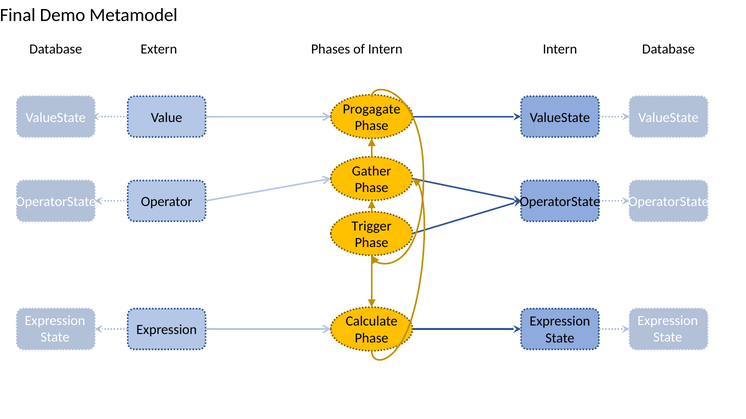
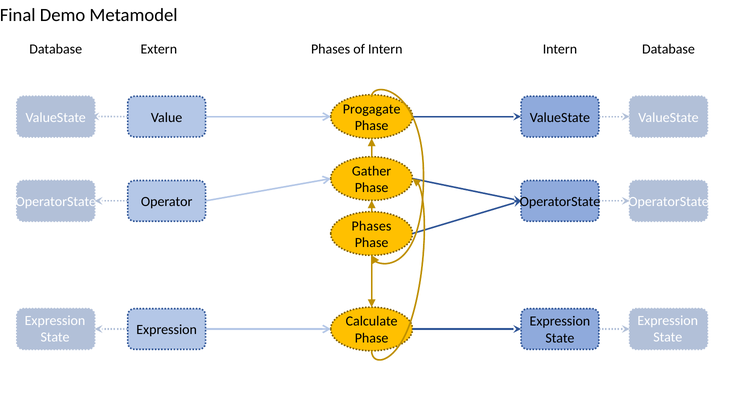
Trigger at (372, 226): Trigger -> Phases
